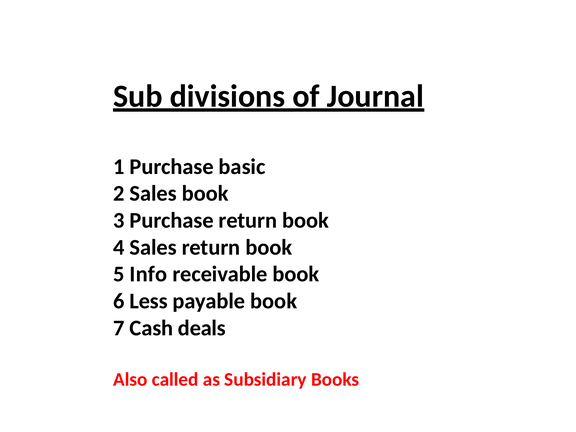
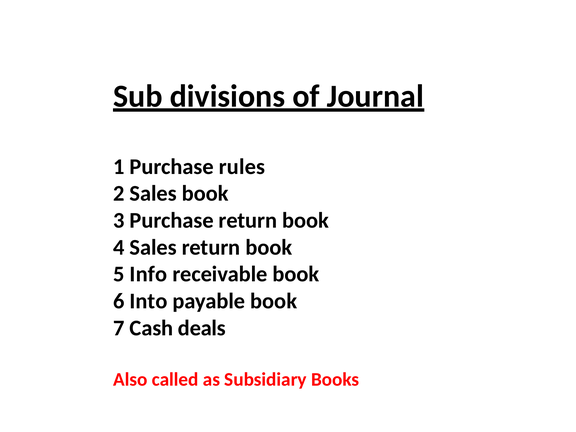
basic: basic -> rules
Less: Less -> Into
